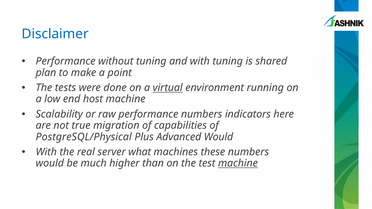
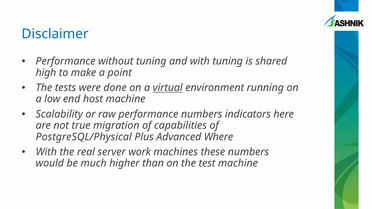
plan: plan -> high
Advanced Would: Would -> Where
what: what -> work
machine at (238, 163) underline: present -> none
